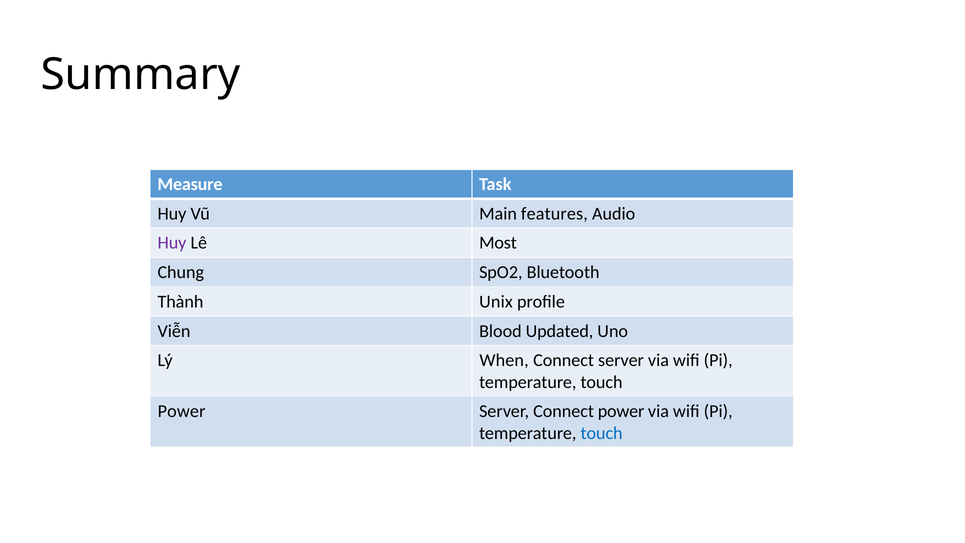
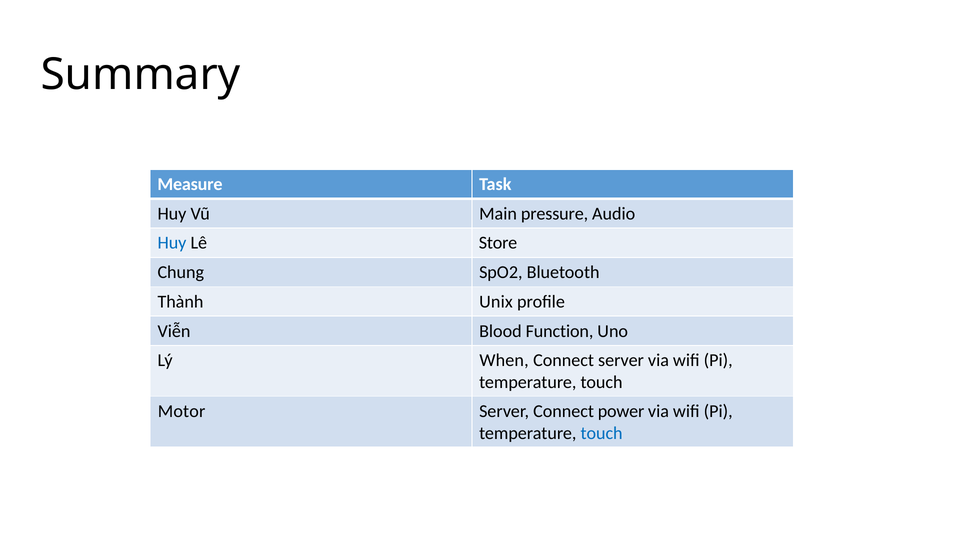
features: features -> pressure
Huy at (172, 243) colour: purple -> blue
Most: Most -> Store
Updated: Updated -> Function
Power at (182, 411): Power -> Motor
